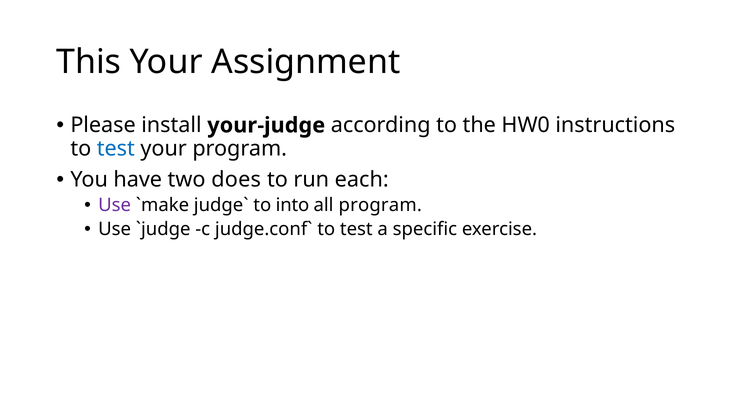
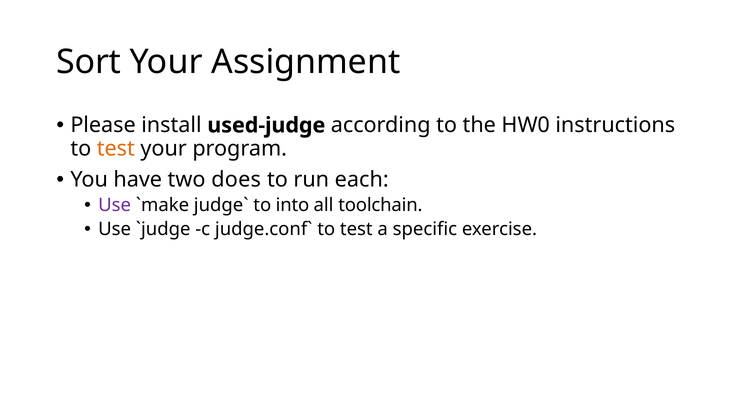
This: This -> Sort
your-judge: your-judge -> used-judge
test at (116, 149) colour: blue -> orange
all program: program -> toolchain
